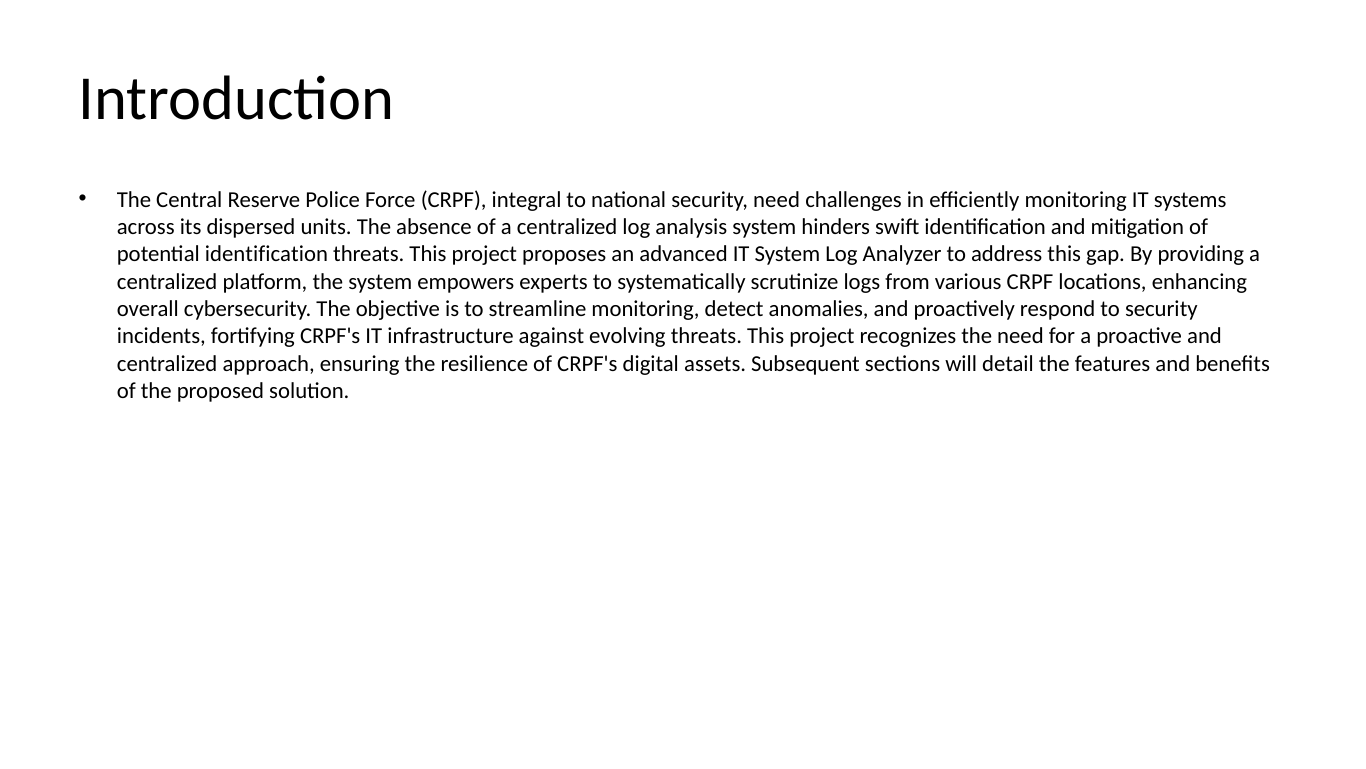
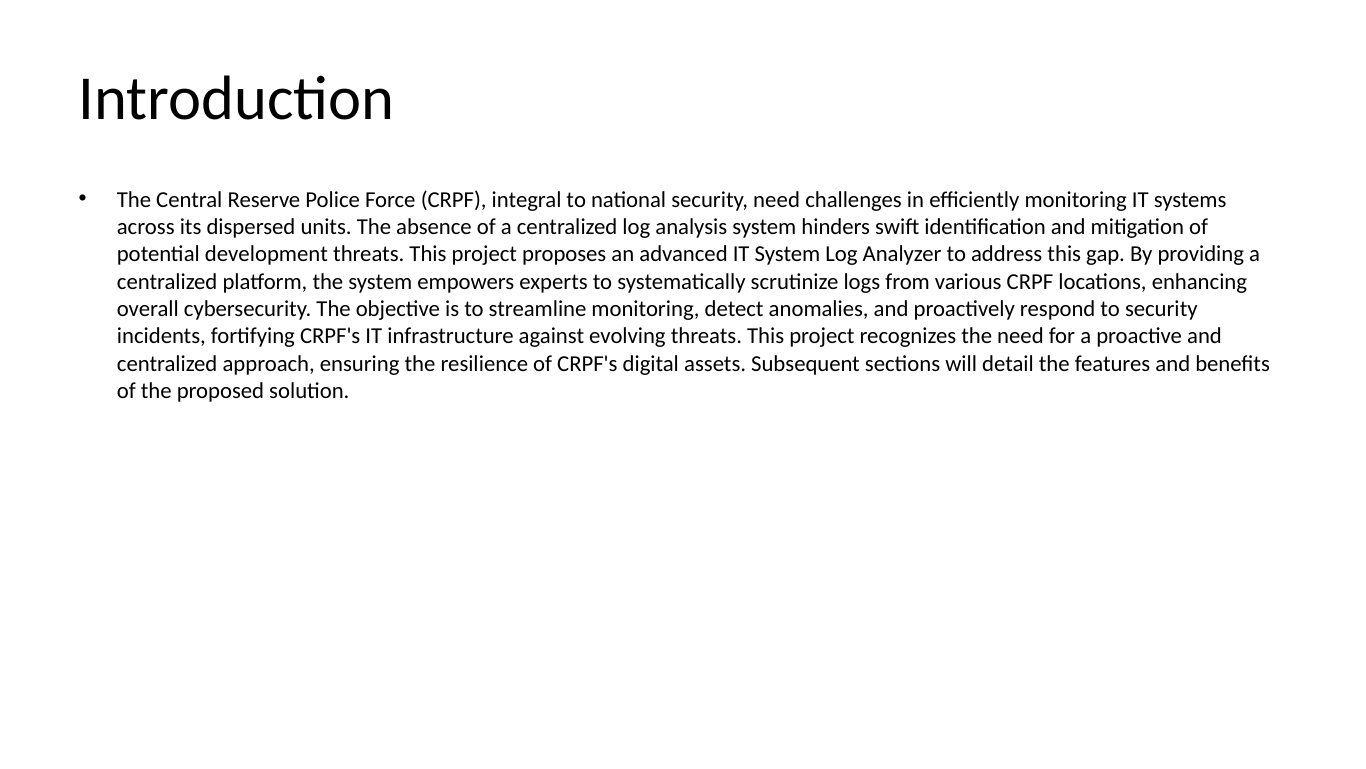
potential identification: identification -> development
